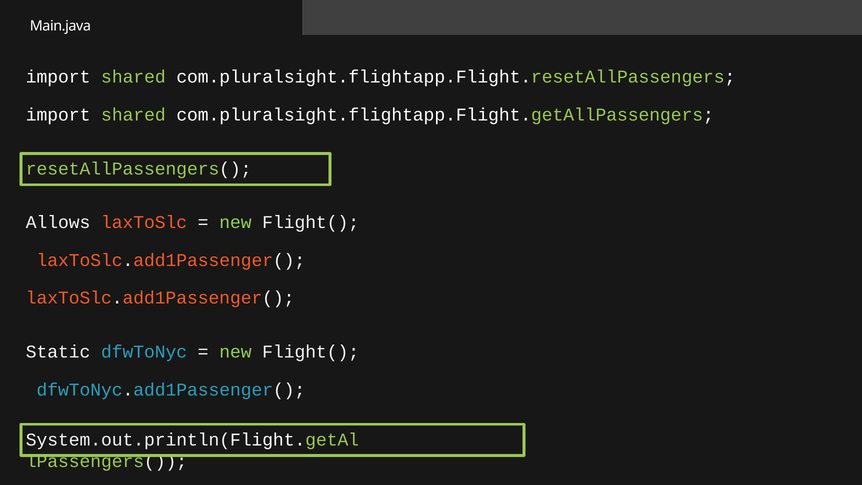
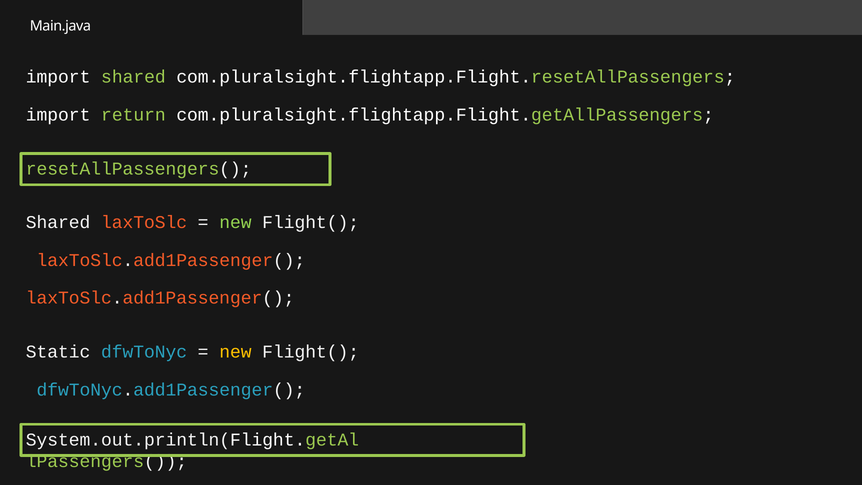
shared at (133, 115): shared -> return
Allows at (58, 222): Allows -> Shared
new at (235, 352) colour: light green -> yellow
